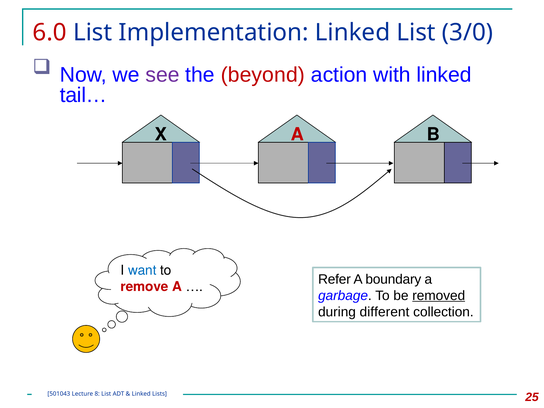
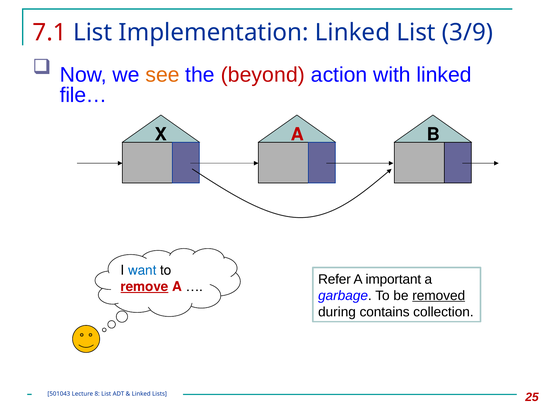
6.0: 6.0 -> 7.1
3/0: 3/0 -> 3/9
see colour: purple -> orange
tail…: tail… -> file…
boundary: boundary -> important
remove underline: none -> present
different: different -> contains
